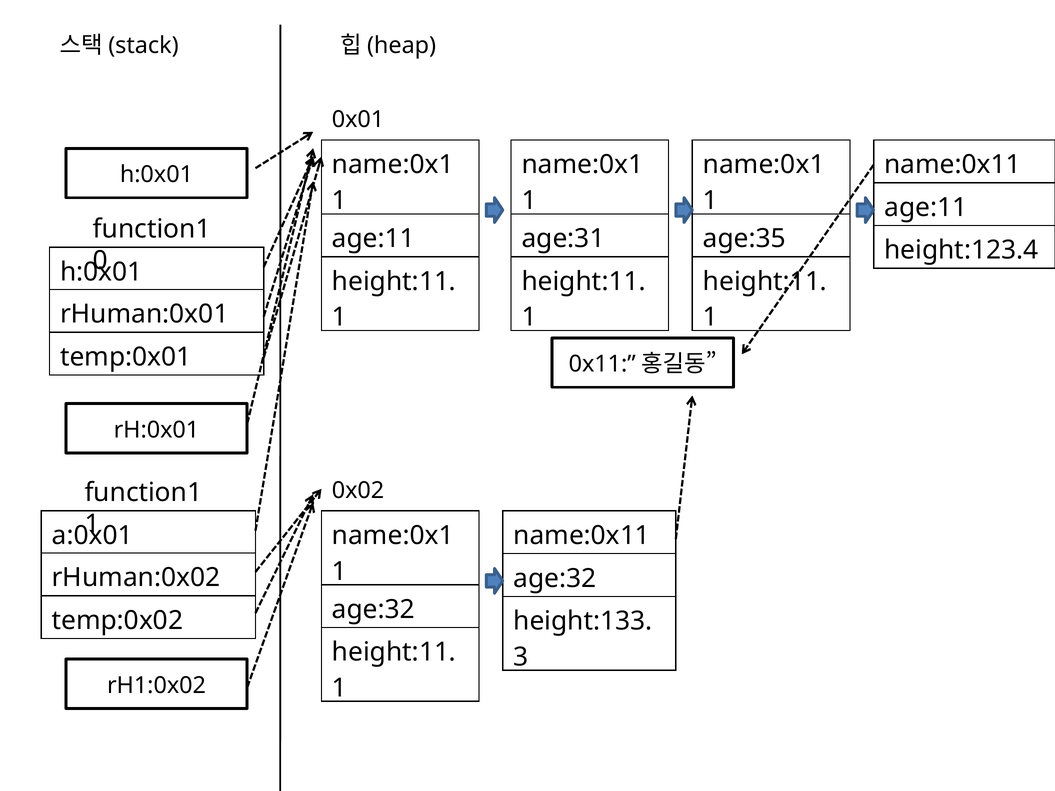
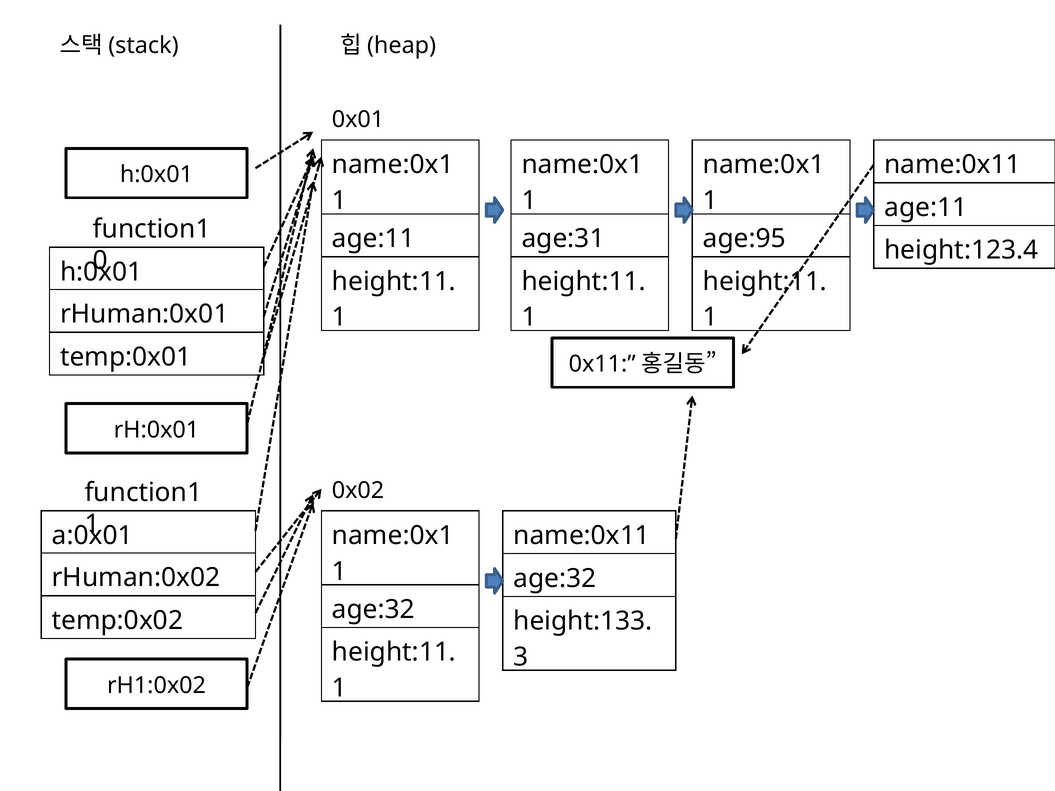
age:35: age:35 -> age:95
